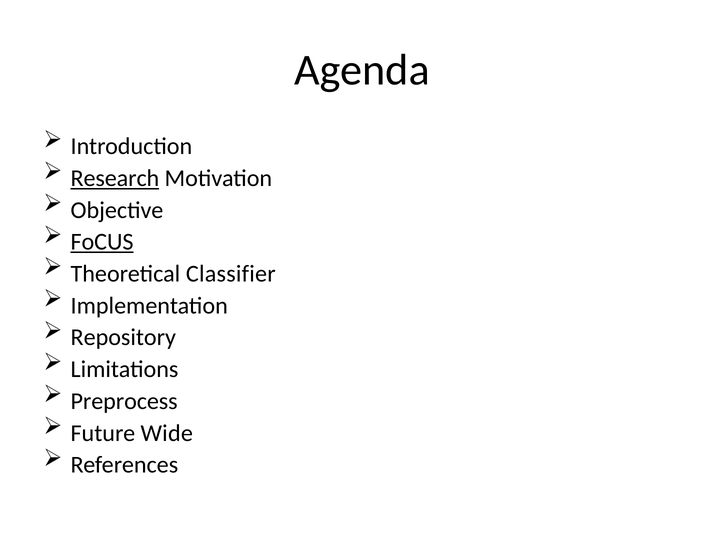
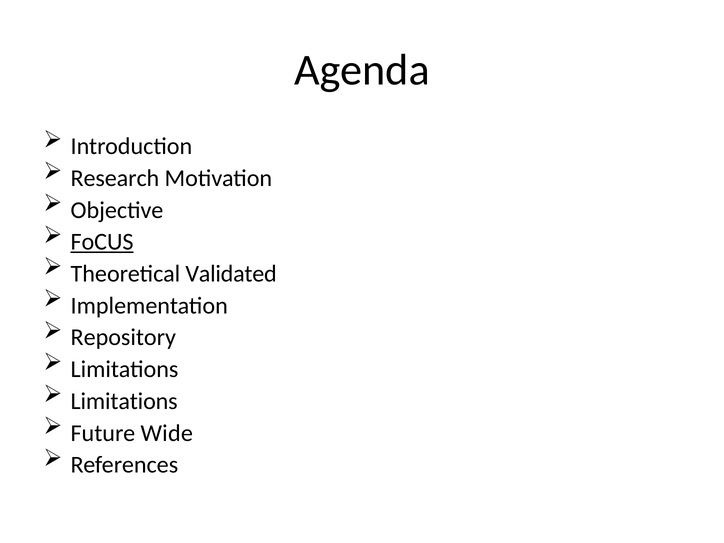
Research underline: present -> none
Classifier: Classifier -> Validated
Preprocess at (124, 401): Preprocess -> Limitations
